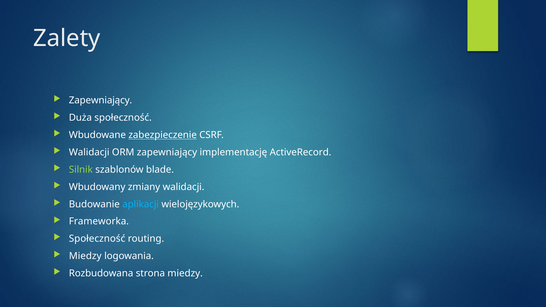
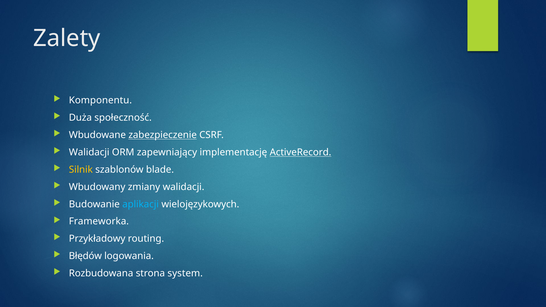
Zapewniający at (101, 100): Zapewniający -> Komponentu
ActiveRecord underline: none -> present
Silnik colour: light green -> yellow
Społeczność at (97, 239): Społeczność -> Przykładowy
Miedzy at (85, 256): Miedzy -> Błędów
strona miedzy: miedzy -> system
